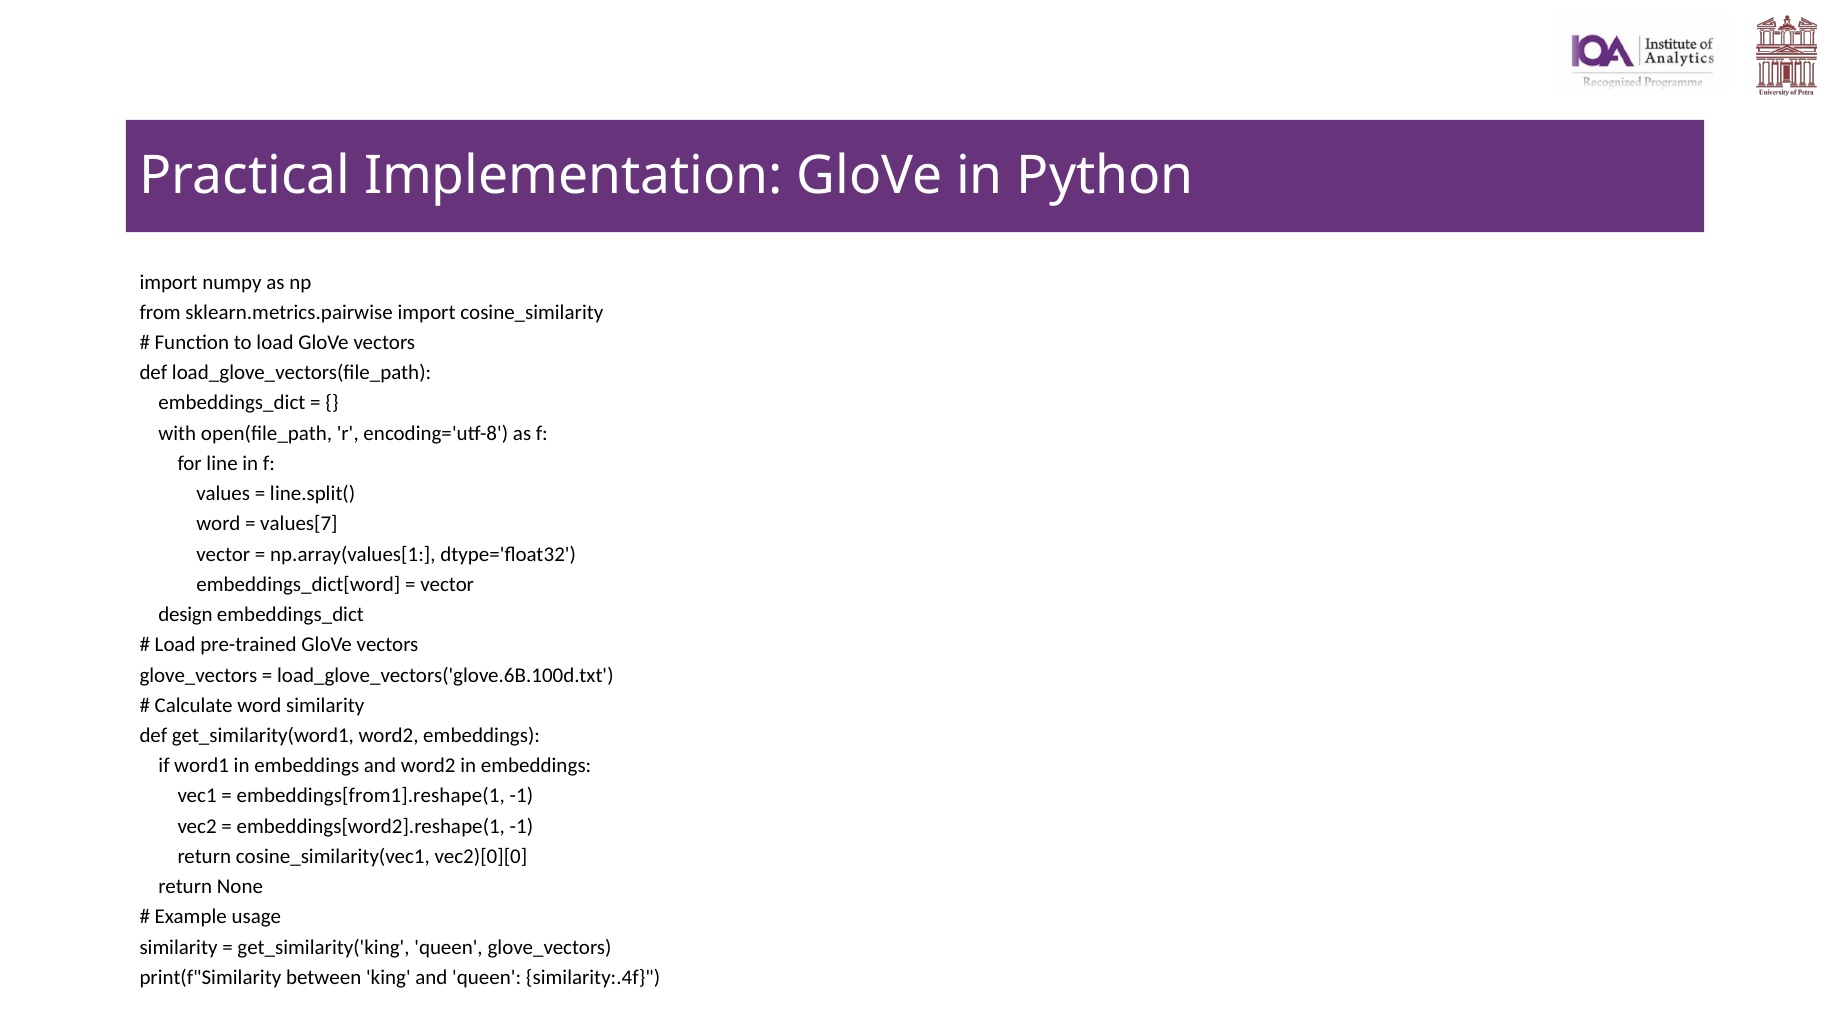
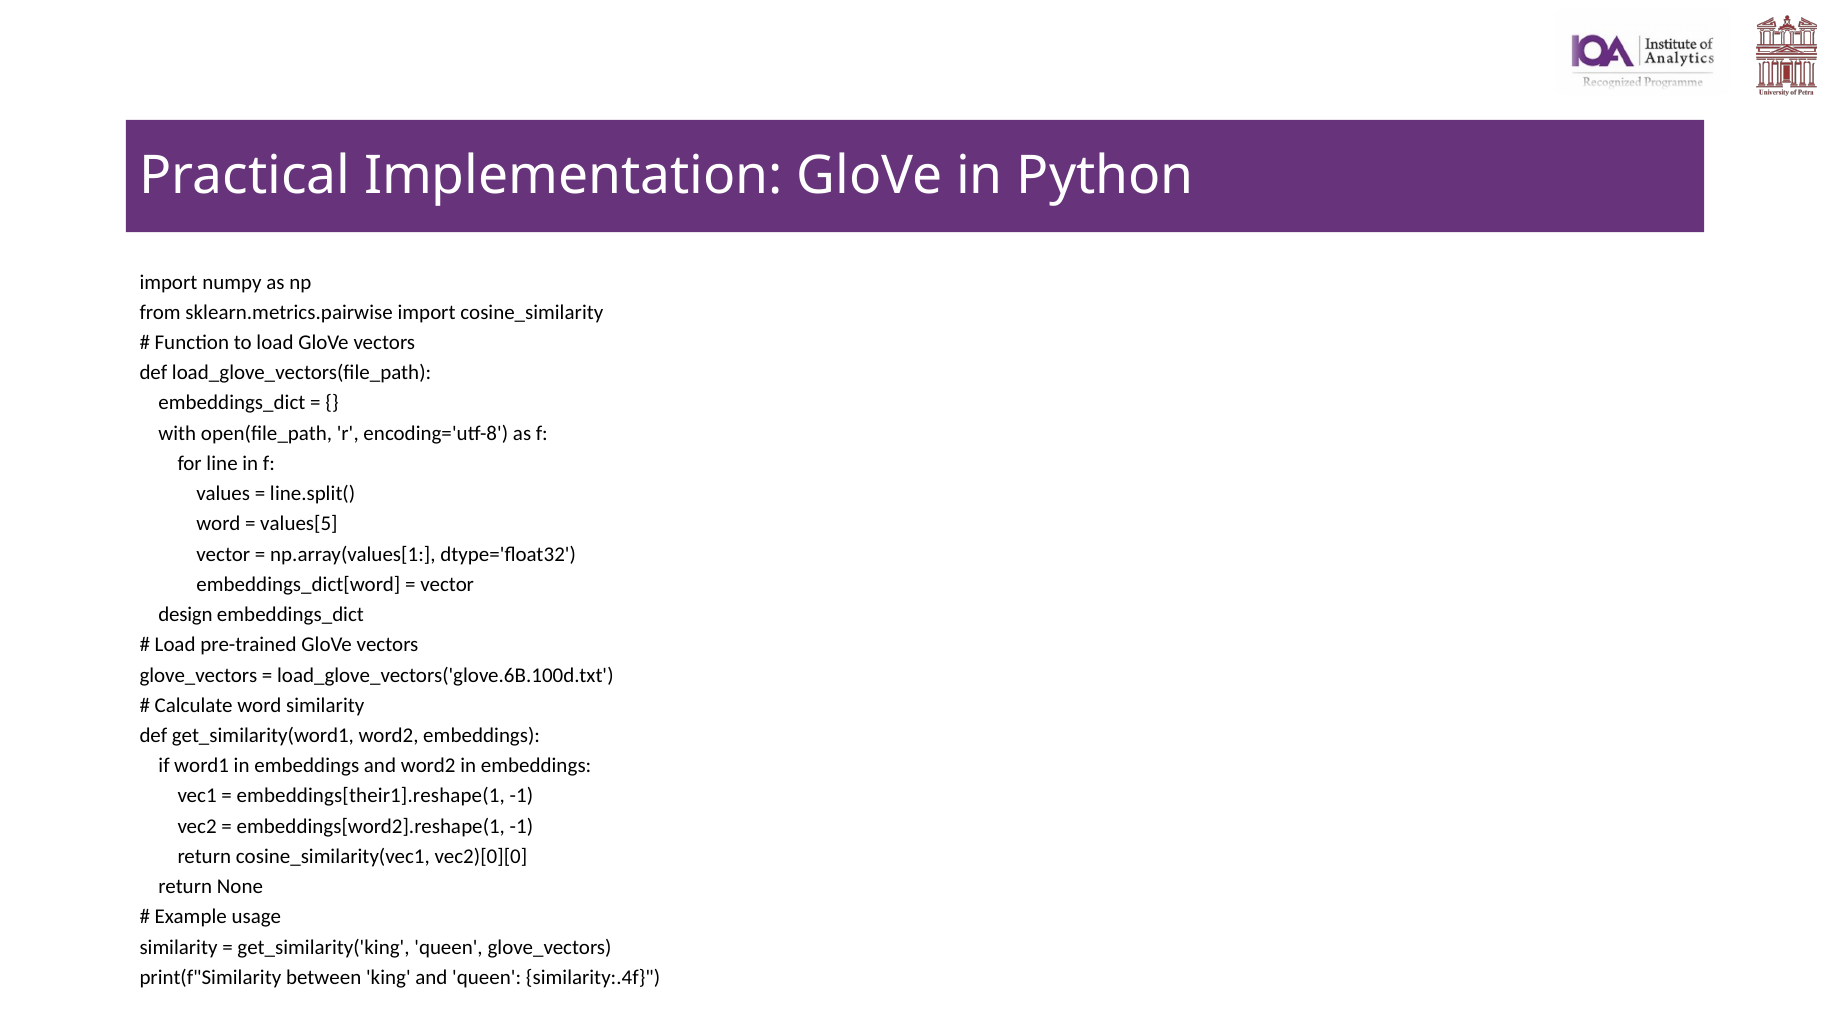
values[7: values[7 -> values[5
embeddings[from1].reshape(1: embeddings[from1].reshape(1 -> embeddings[their1].reshape(1
